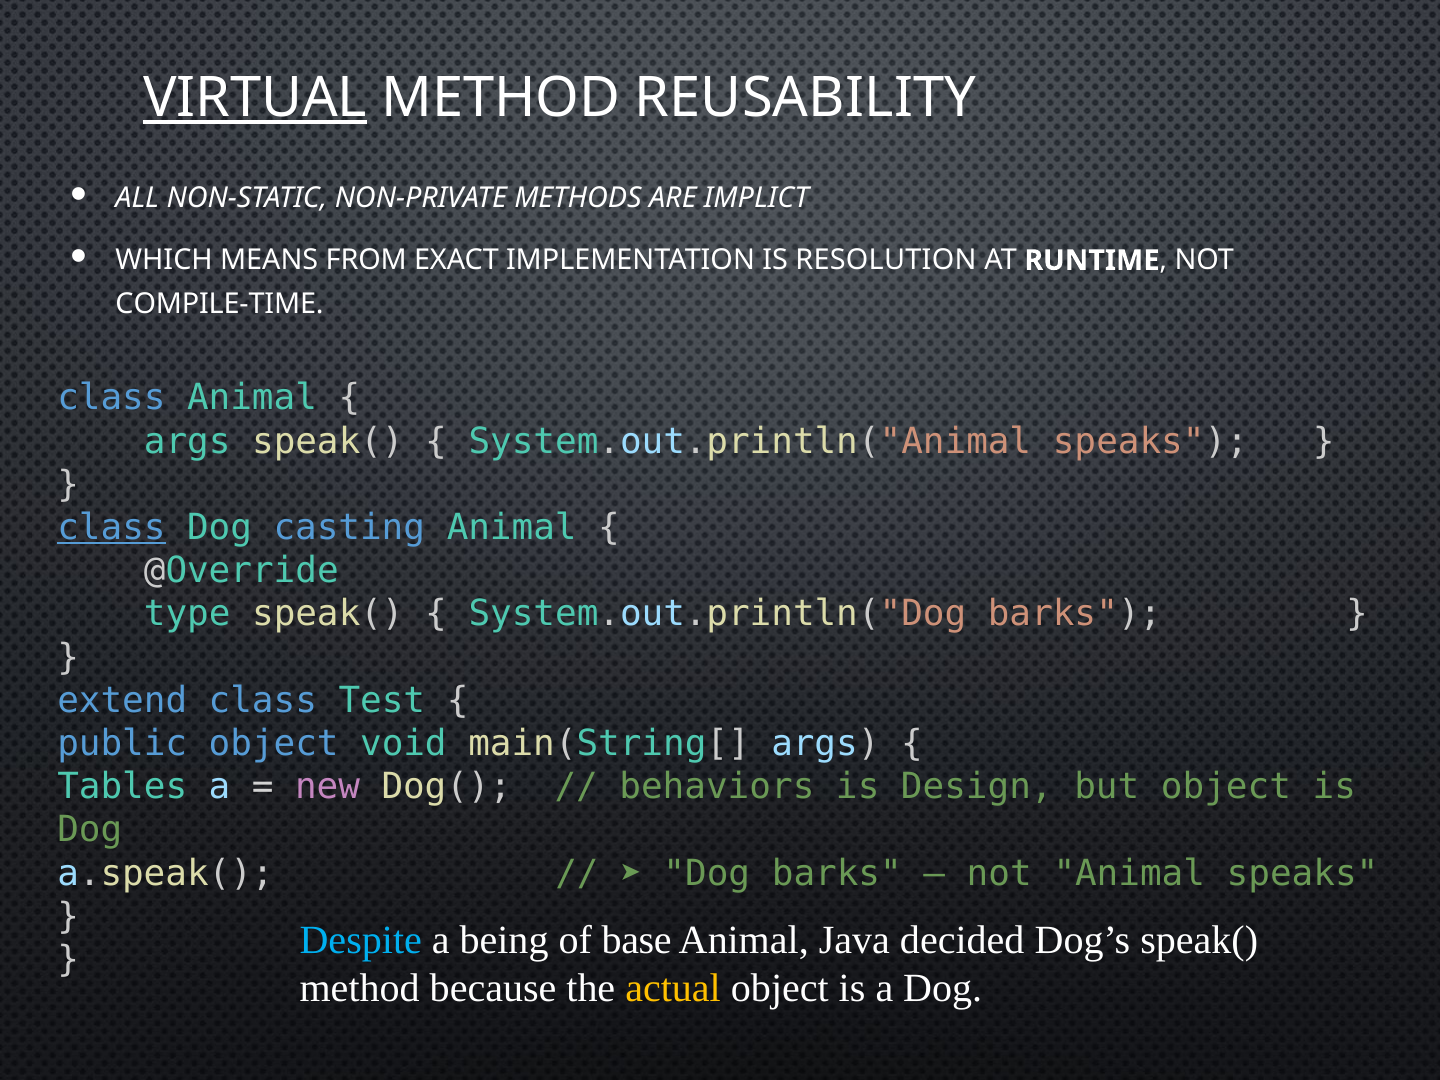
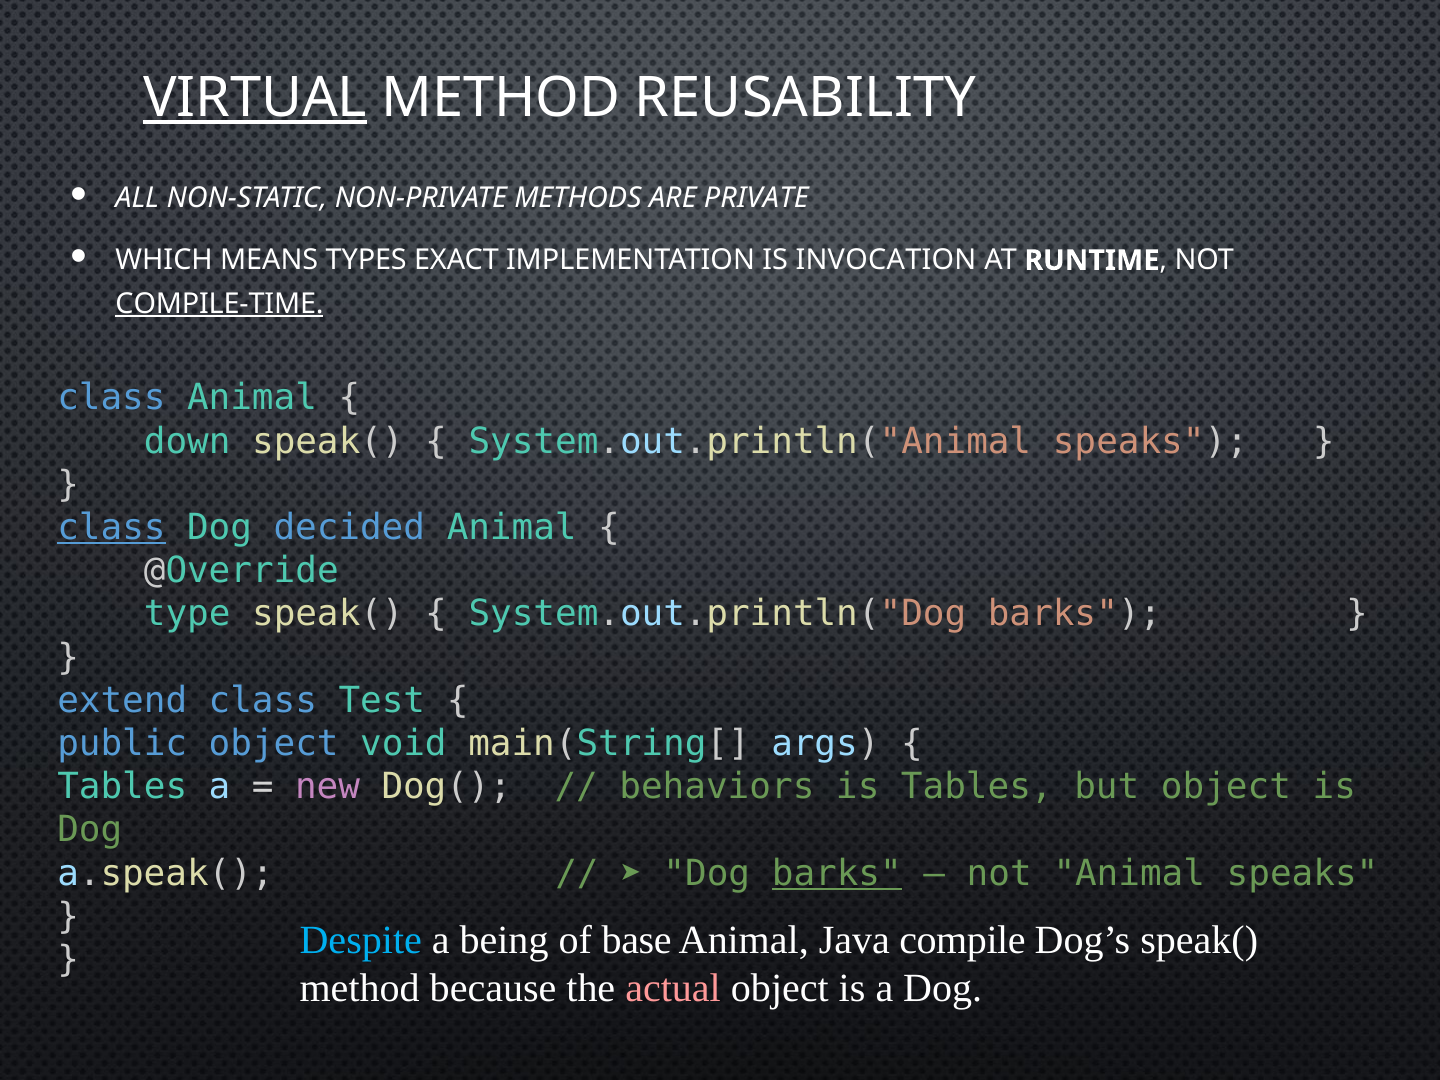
IMPLICT: IMPLICT -> PRIVATE
FROM: FROM -> TYPES
RESOLUTION: RESOLUTION -> INVOCATION
COMPILE-TIME underline: none -> present
args at (187, 441): args -> down
casting: casting -> decided
is Design: Design -> Tables
barks at (837, 873) underline: none -> present
decided: decided -> compile
actual colour: yellow -> pink
